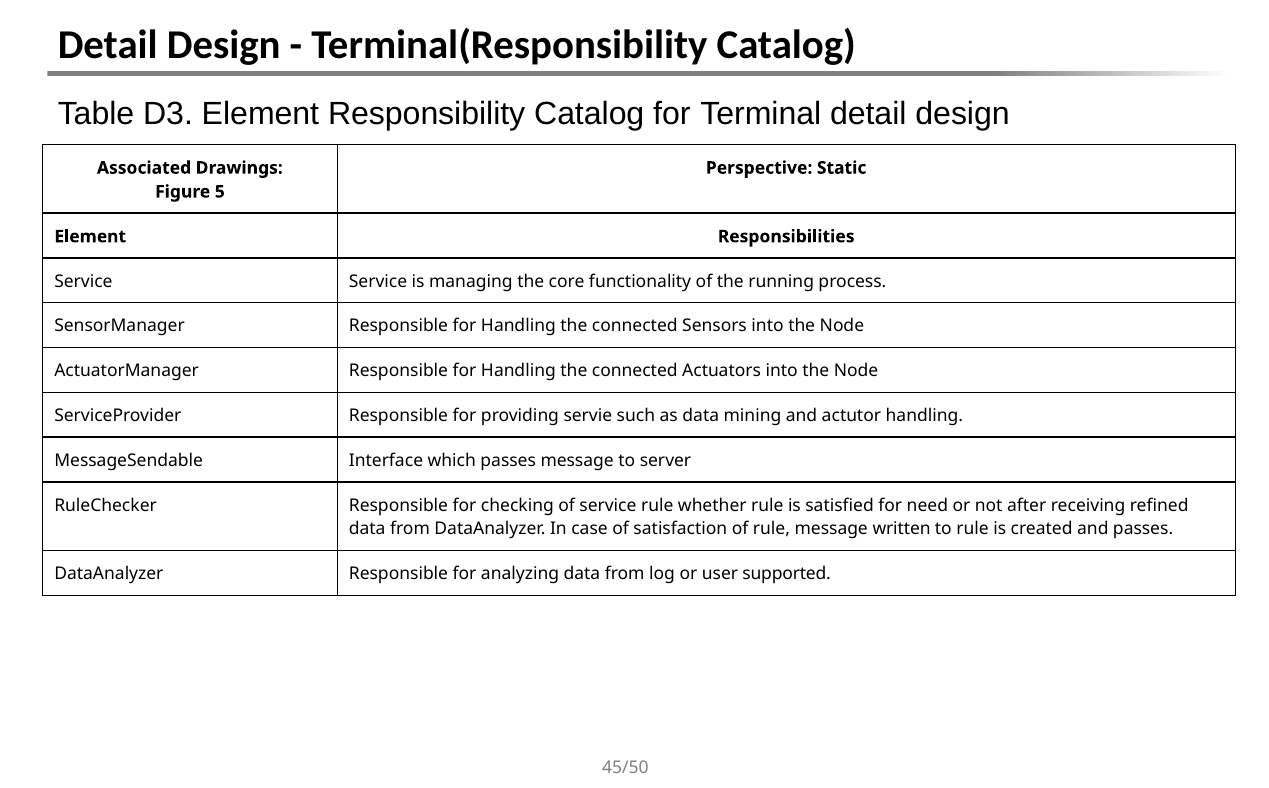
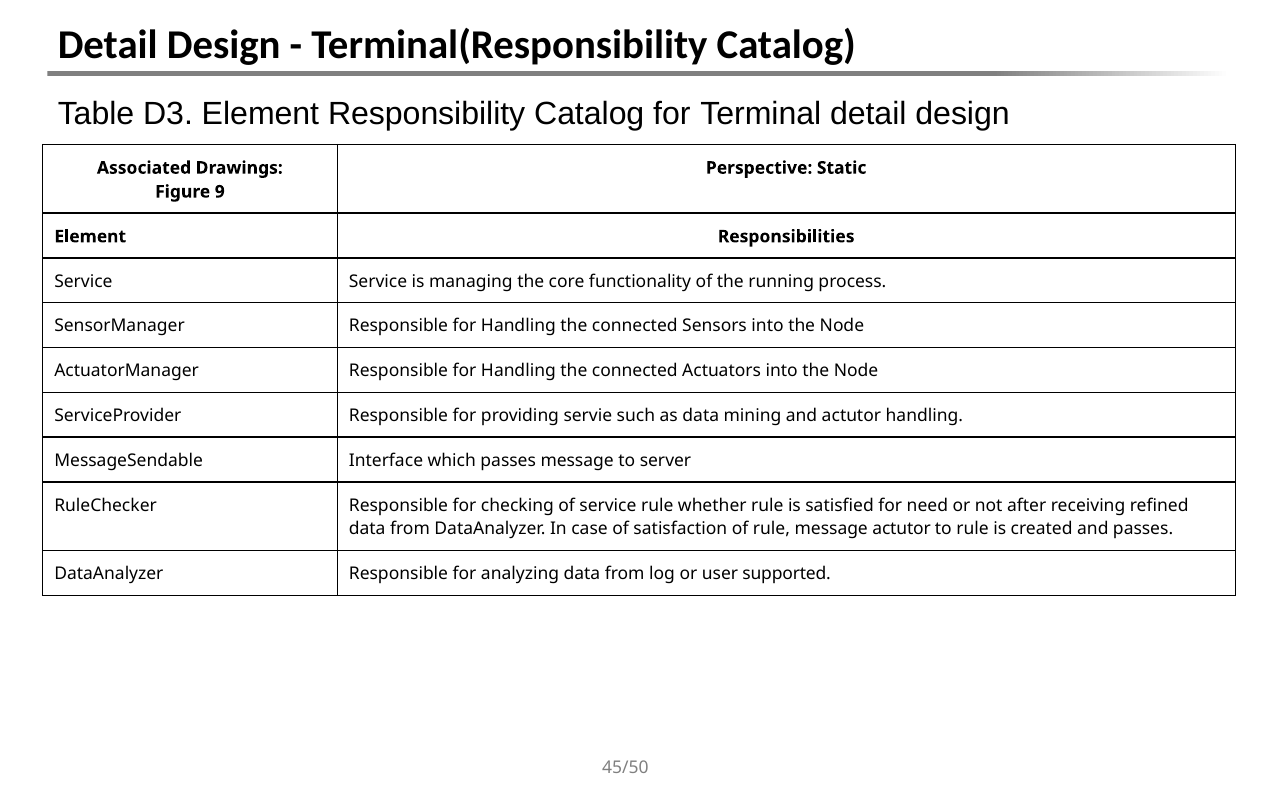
5: 5 -> 9
message written: written -> actutor
